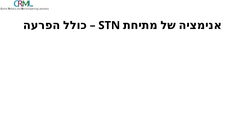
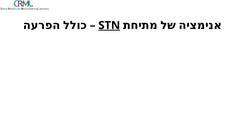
STN underline: none -> present
